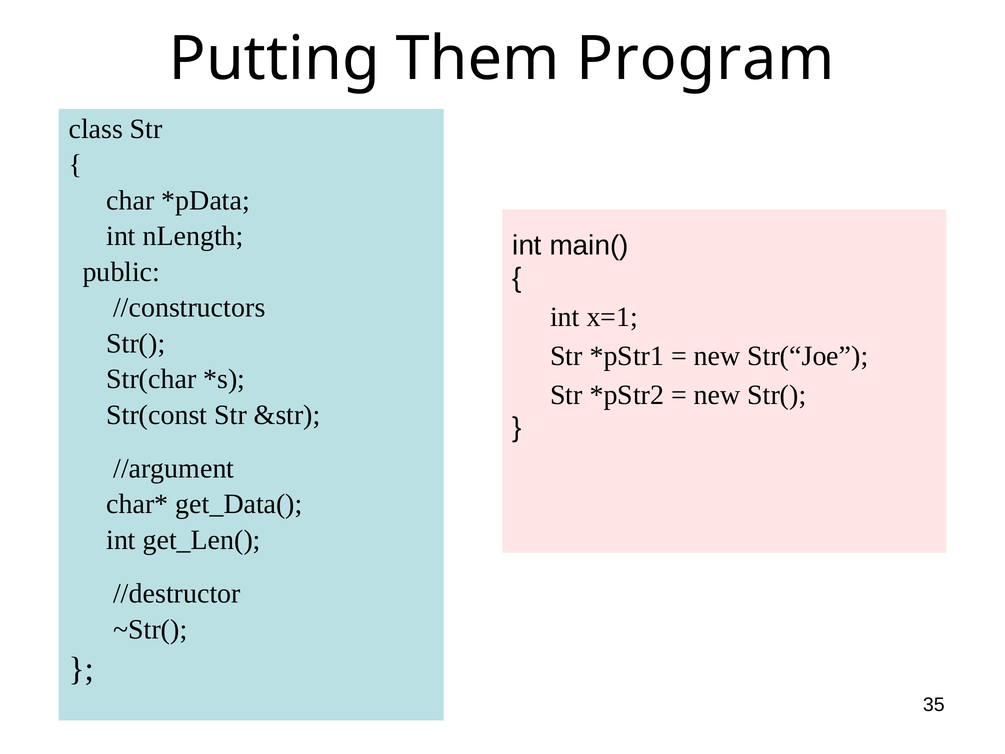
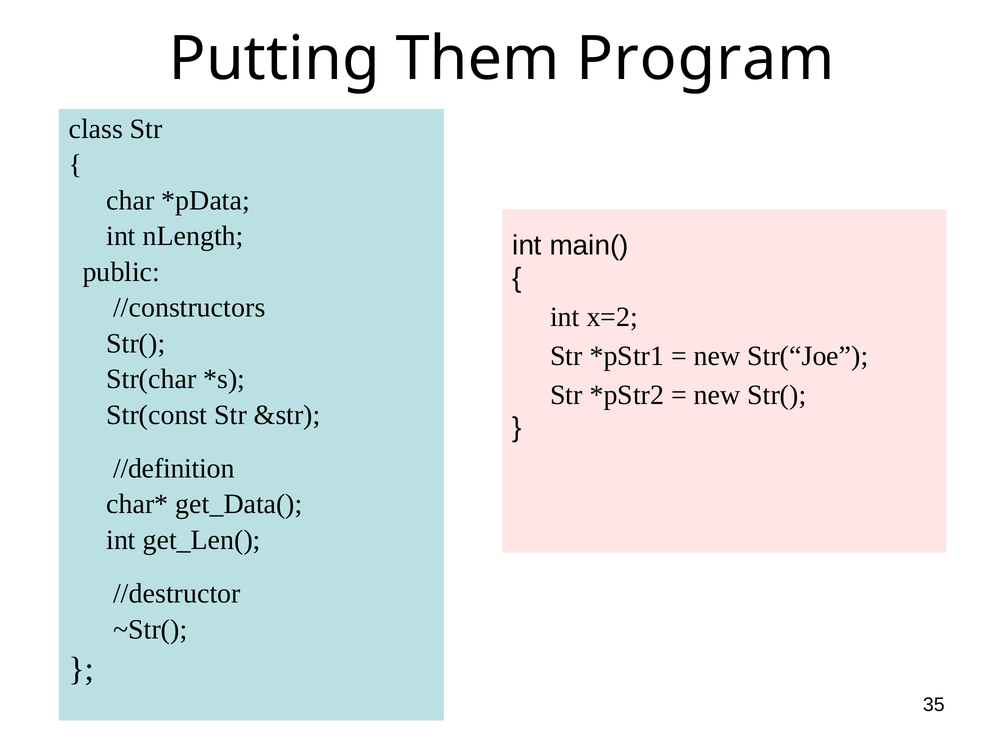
x=1: x=1 -> x=2
//argument: //argument -> //definition
